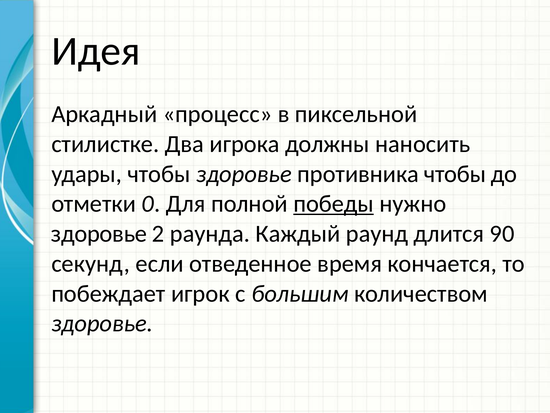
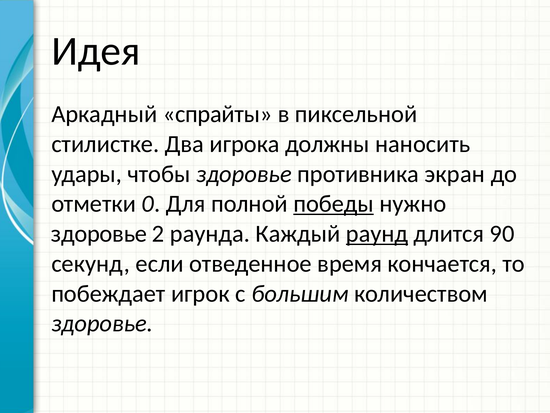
процесс: процесс -> спрайты
противника чтобы: чтобы -> экран
раунд underline: none -> present
